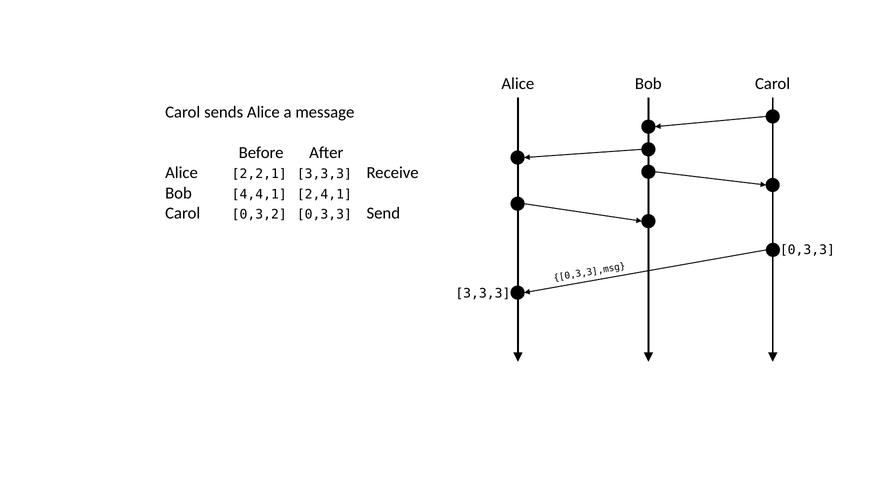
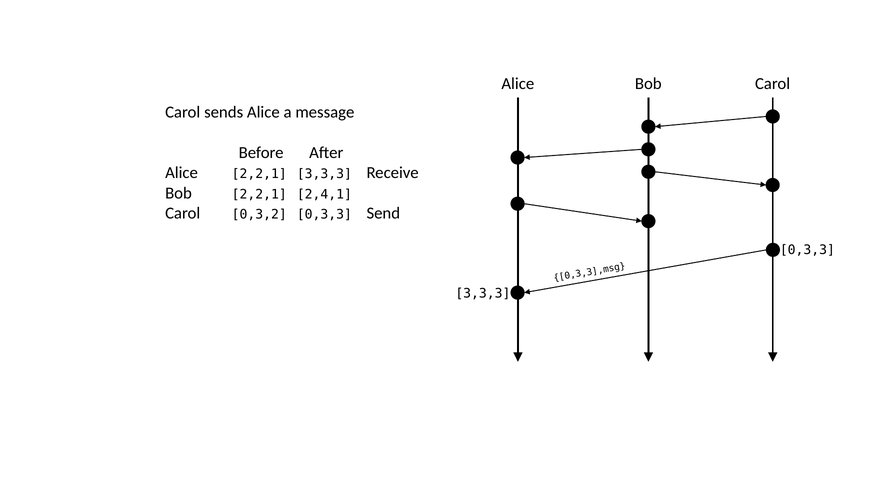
Bob 4,4,1: 4,4,1 -> 2,2,1
